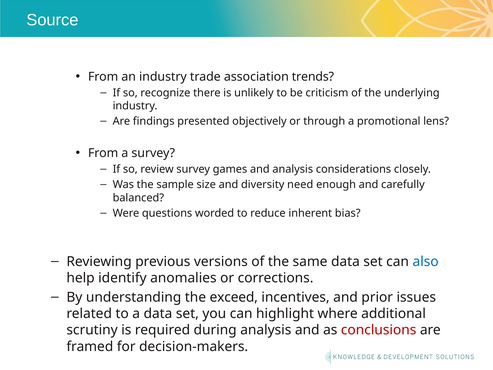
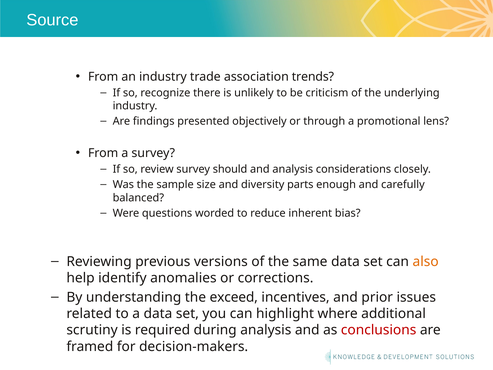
games: games -> should
need: need -> parts
also colour: blue -> orange
